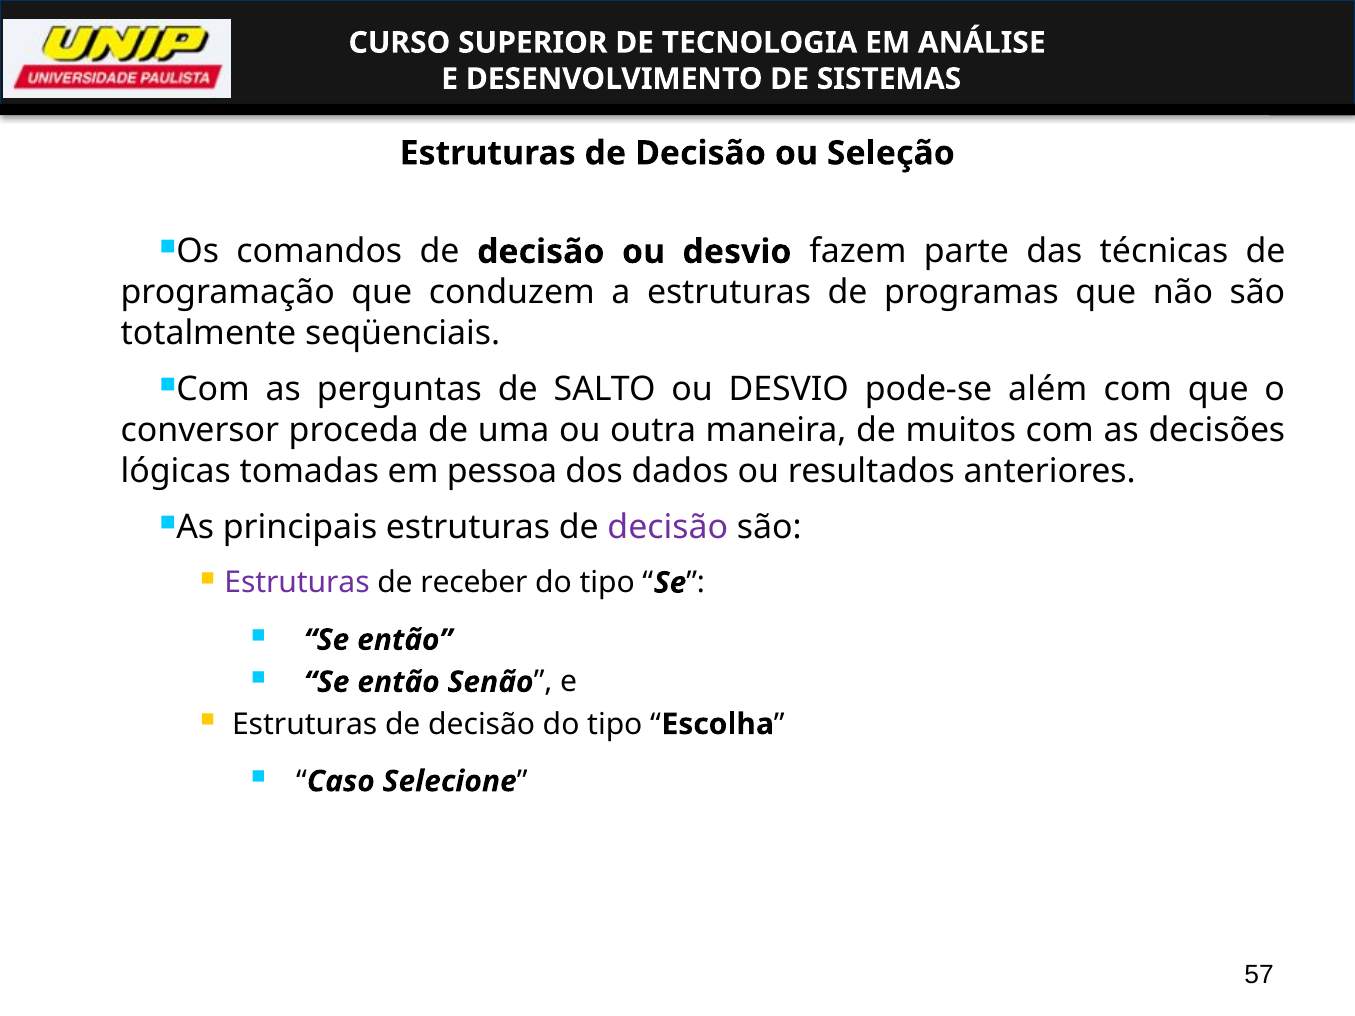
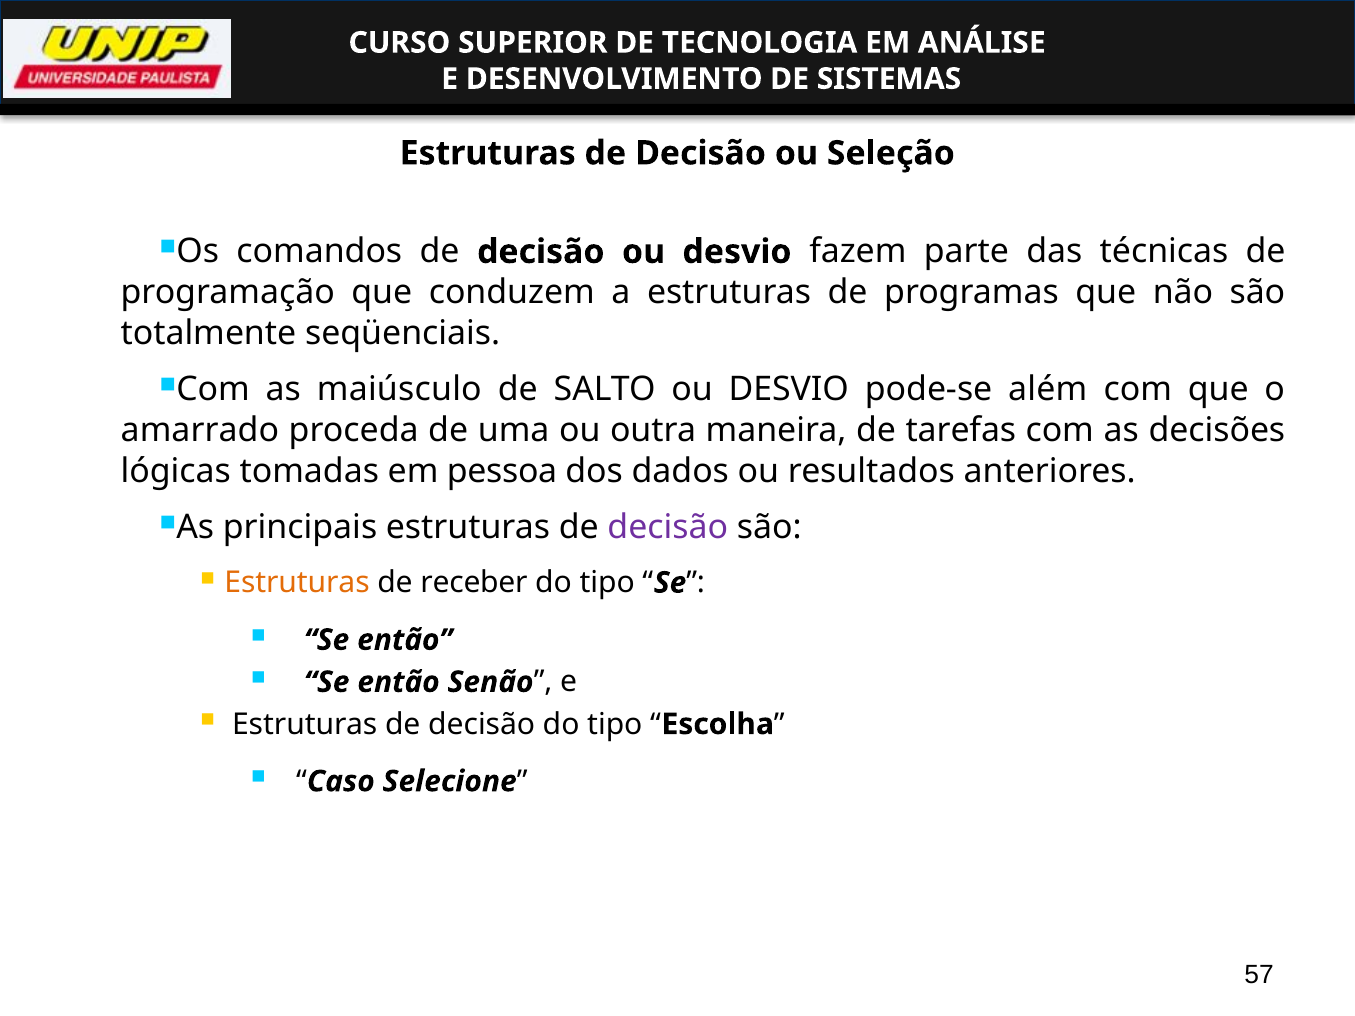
perguntas: perguntas -> maiúsculo
conversor: conversor -> amarrado
muitos: muitos -> tarefas
Estruturas at (297, 583) colour: purple -> orange
